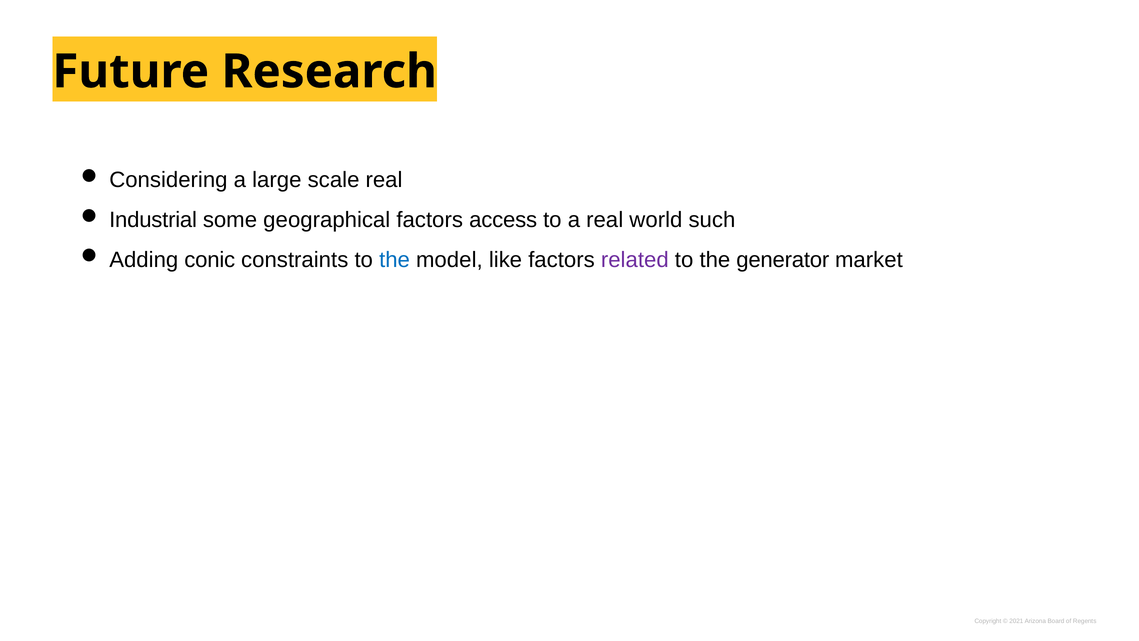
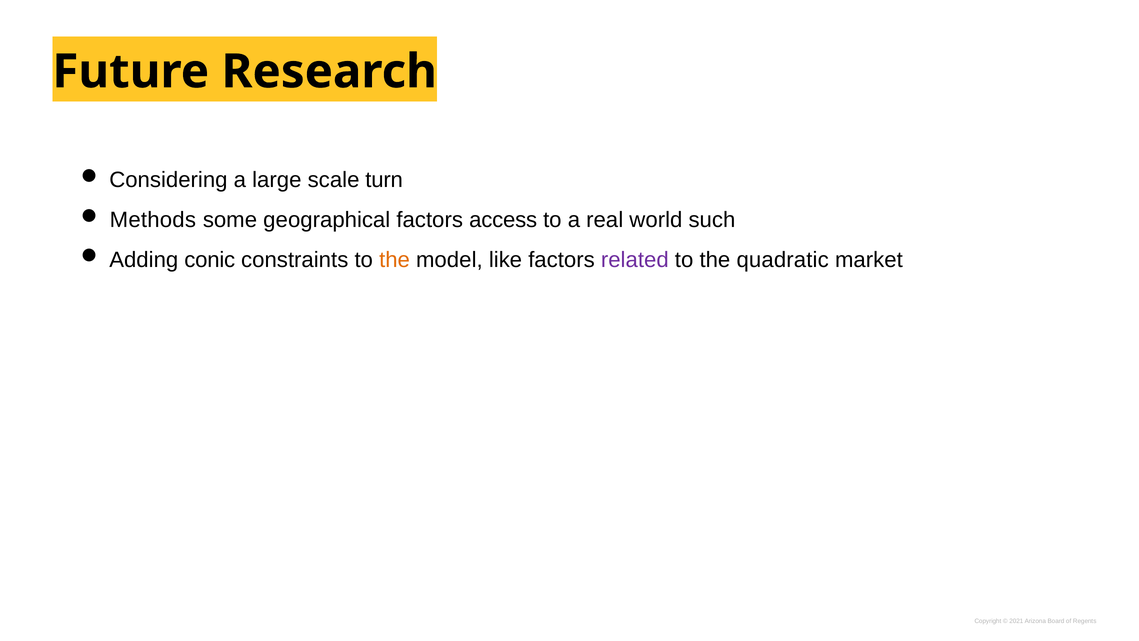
scale real: real -> turn
Industrial: Industrial -> Methods
the at (395, 260) colour: blue -> orange
generator: generator -> quadratic
